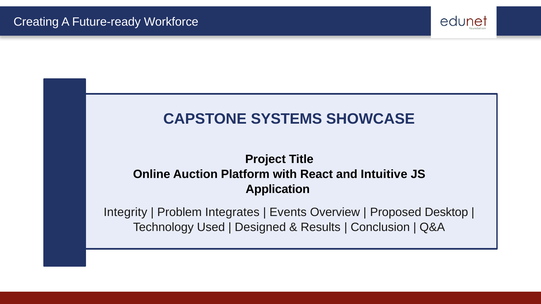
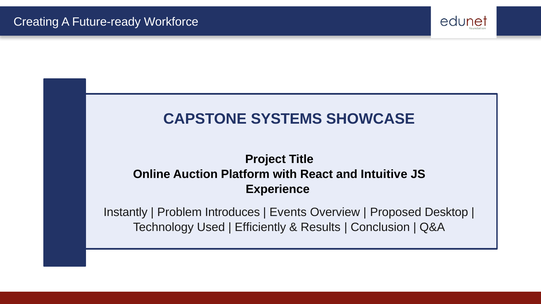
Application: Application -> Experience
Integrity: Integrity -> Instantly
Integrates: Integrates -> Introduces
Designed: Designed -> Efficiently
